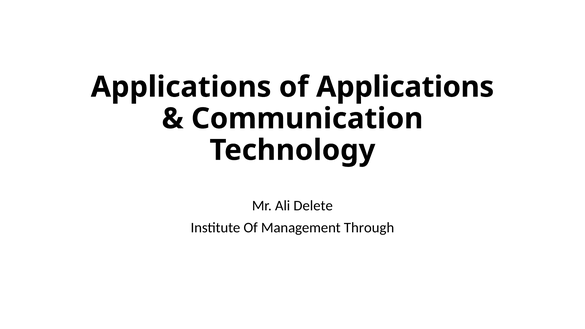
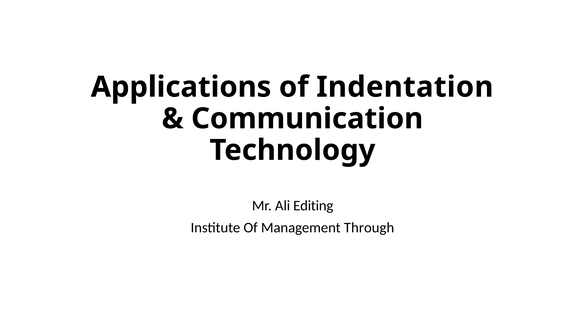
of Applications: Applications -> Indentation
Delete: Delete -> Editing
